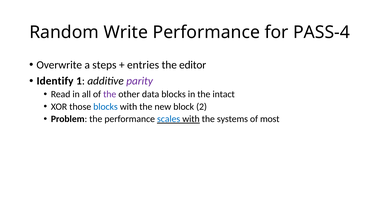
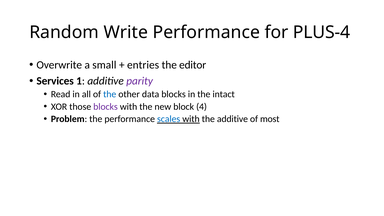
PASS-4: PASS-4 -> PLUS-4
steps: steps -> small
Identify: Identify -> Services
the at (110, 94) colour: purple -> blue
blocks at (106, 107) colour: blue -> purple
2: 2 -> 4
the systems: systems -> additive
